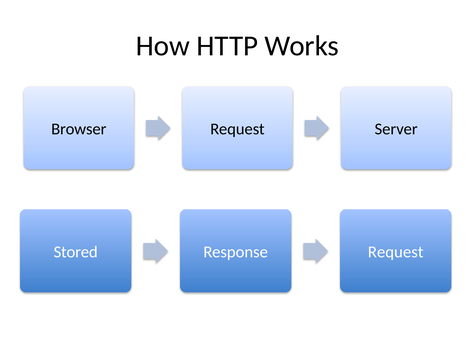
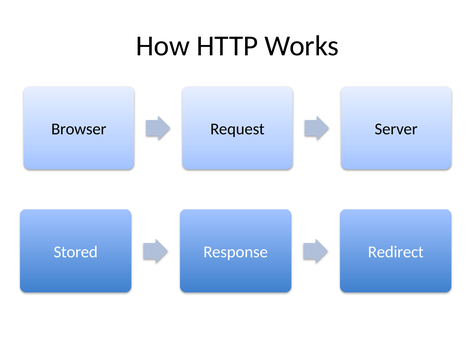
Response Request: Request -> Redirect
